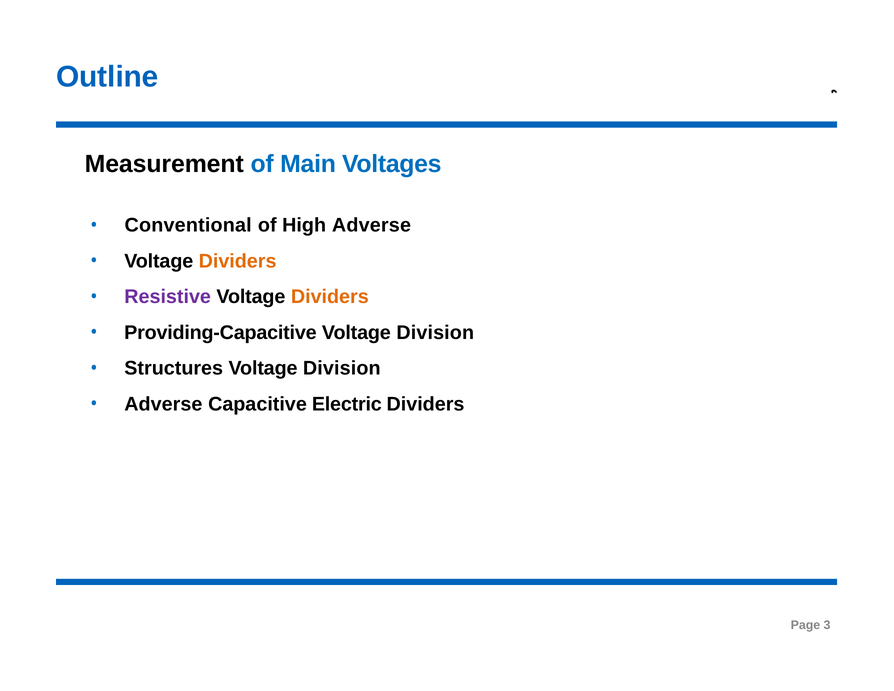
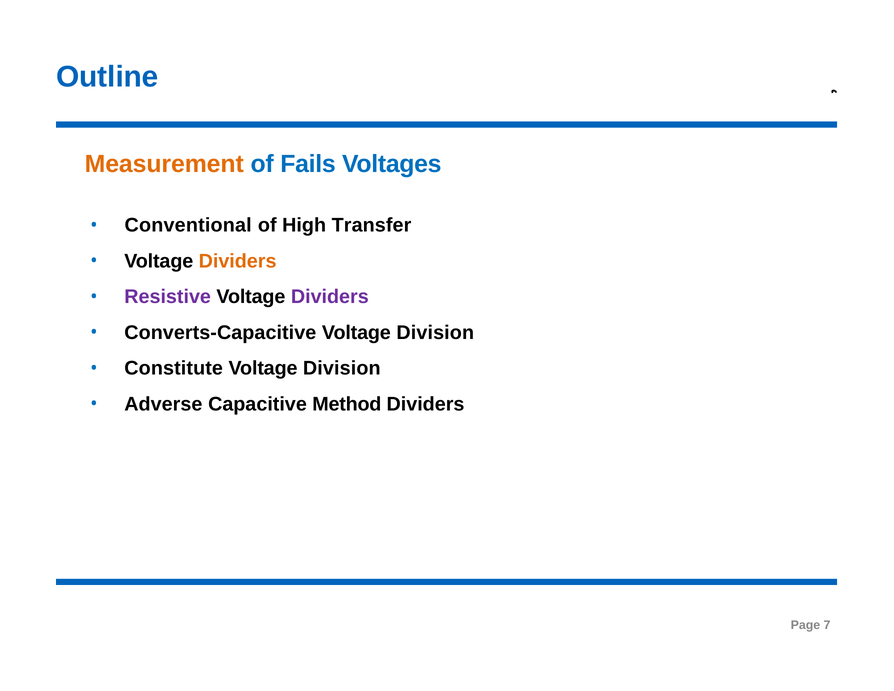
Measurement colour: black -> orange
Main: Main -> Fails
High Adverse: Adverse -> Transfer
Dividers at (330, 297) colour: orange -> purple
Providing-Capacitive: Providing-Capacitive -> Converts-Capacitive
Structures: Structures -> Constitute
Electric: Electric -> Method
3: 3 -> 7
